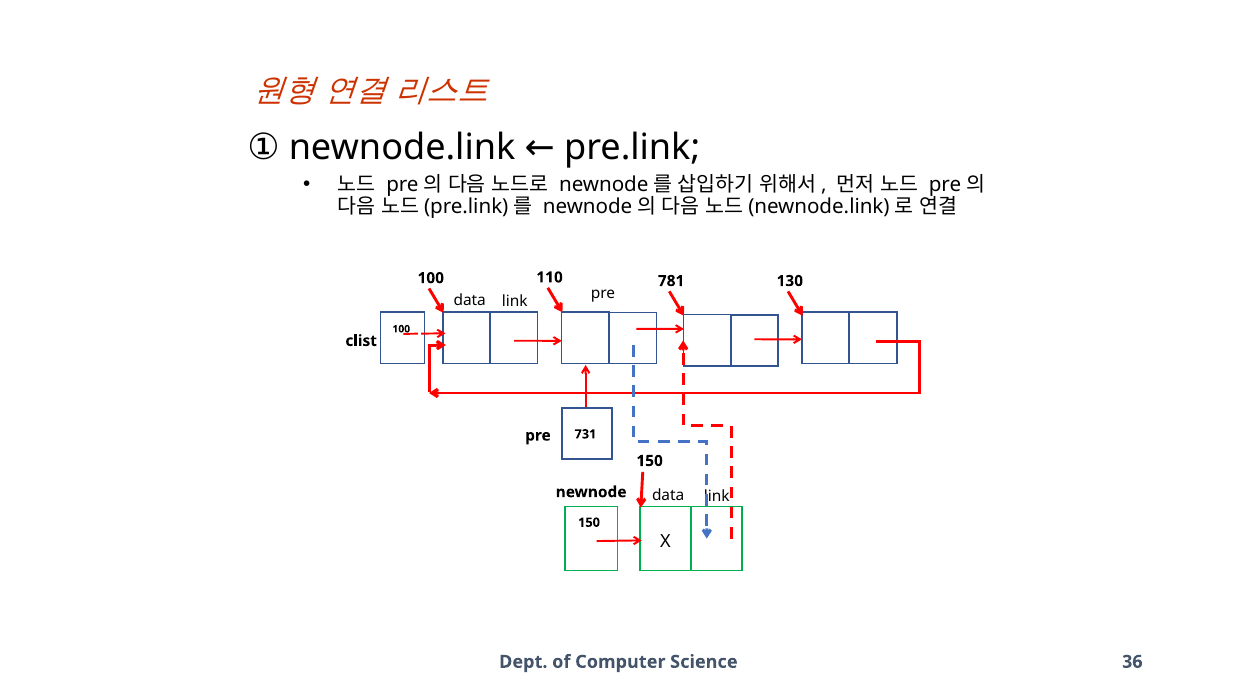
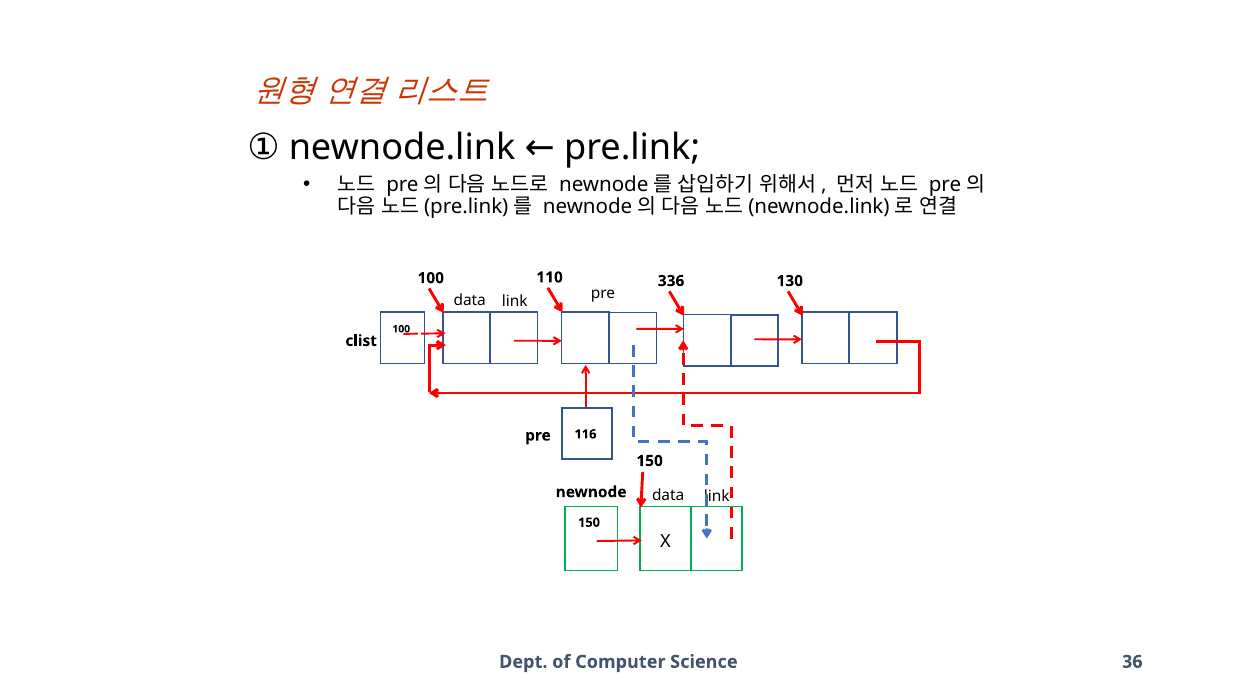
781: 781 -> 336
731: 731 -> 116
